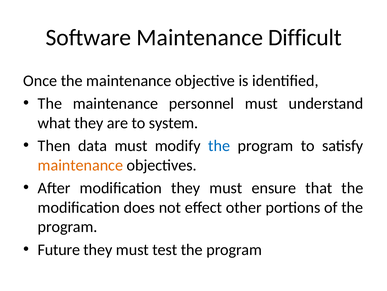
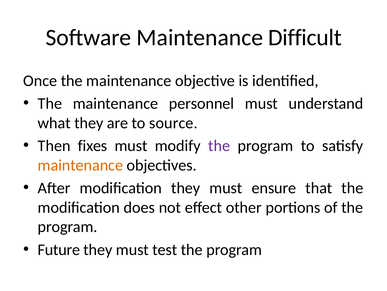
system: system -> source
data: data -> fixes
the at (219, 145) colour: blue -> purple
